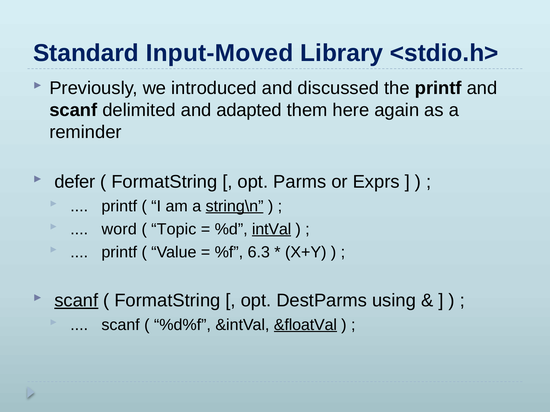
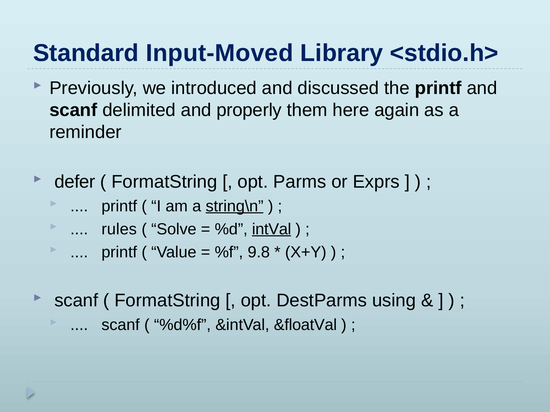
adapted: adapted -> properly
word: word -> rules
Topic: Topic -> Solve
6.3: 6.3 -> 9.8
scanf at (76, 301) underline: present -> none
&floatVal underline: present -> none
